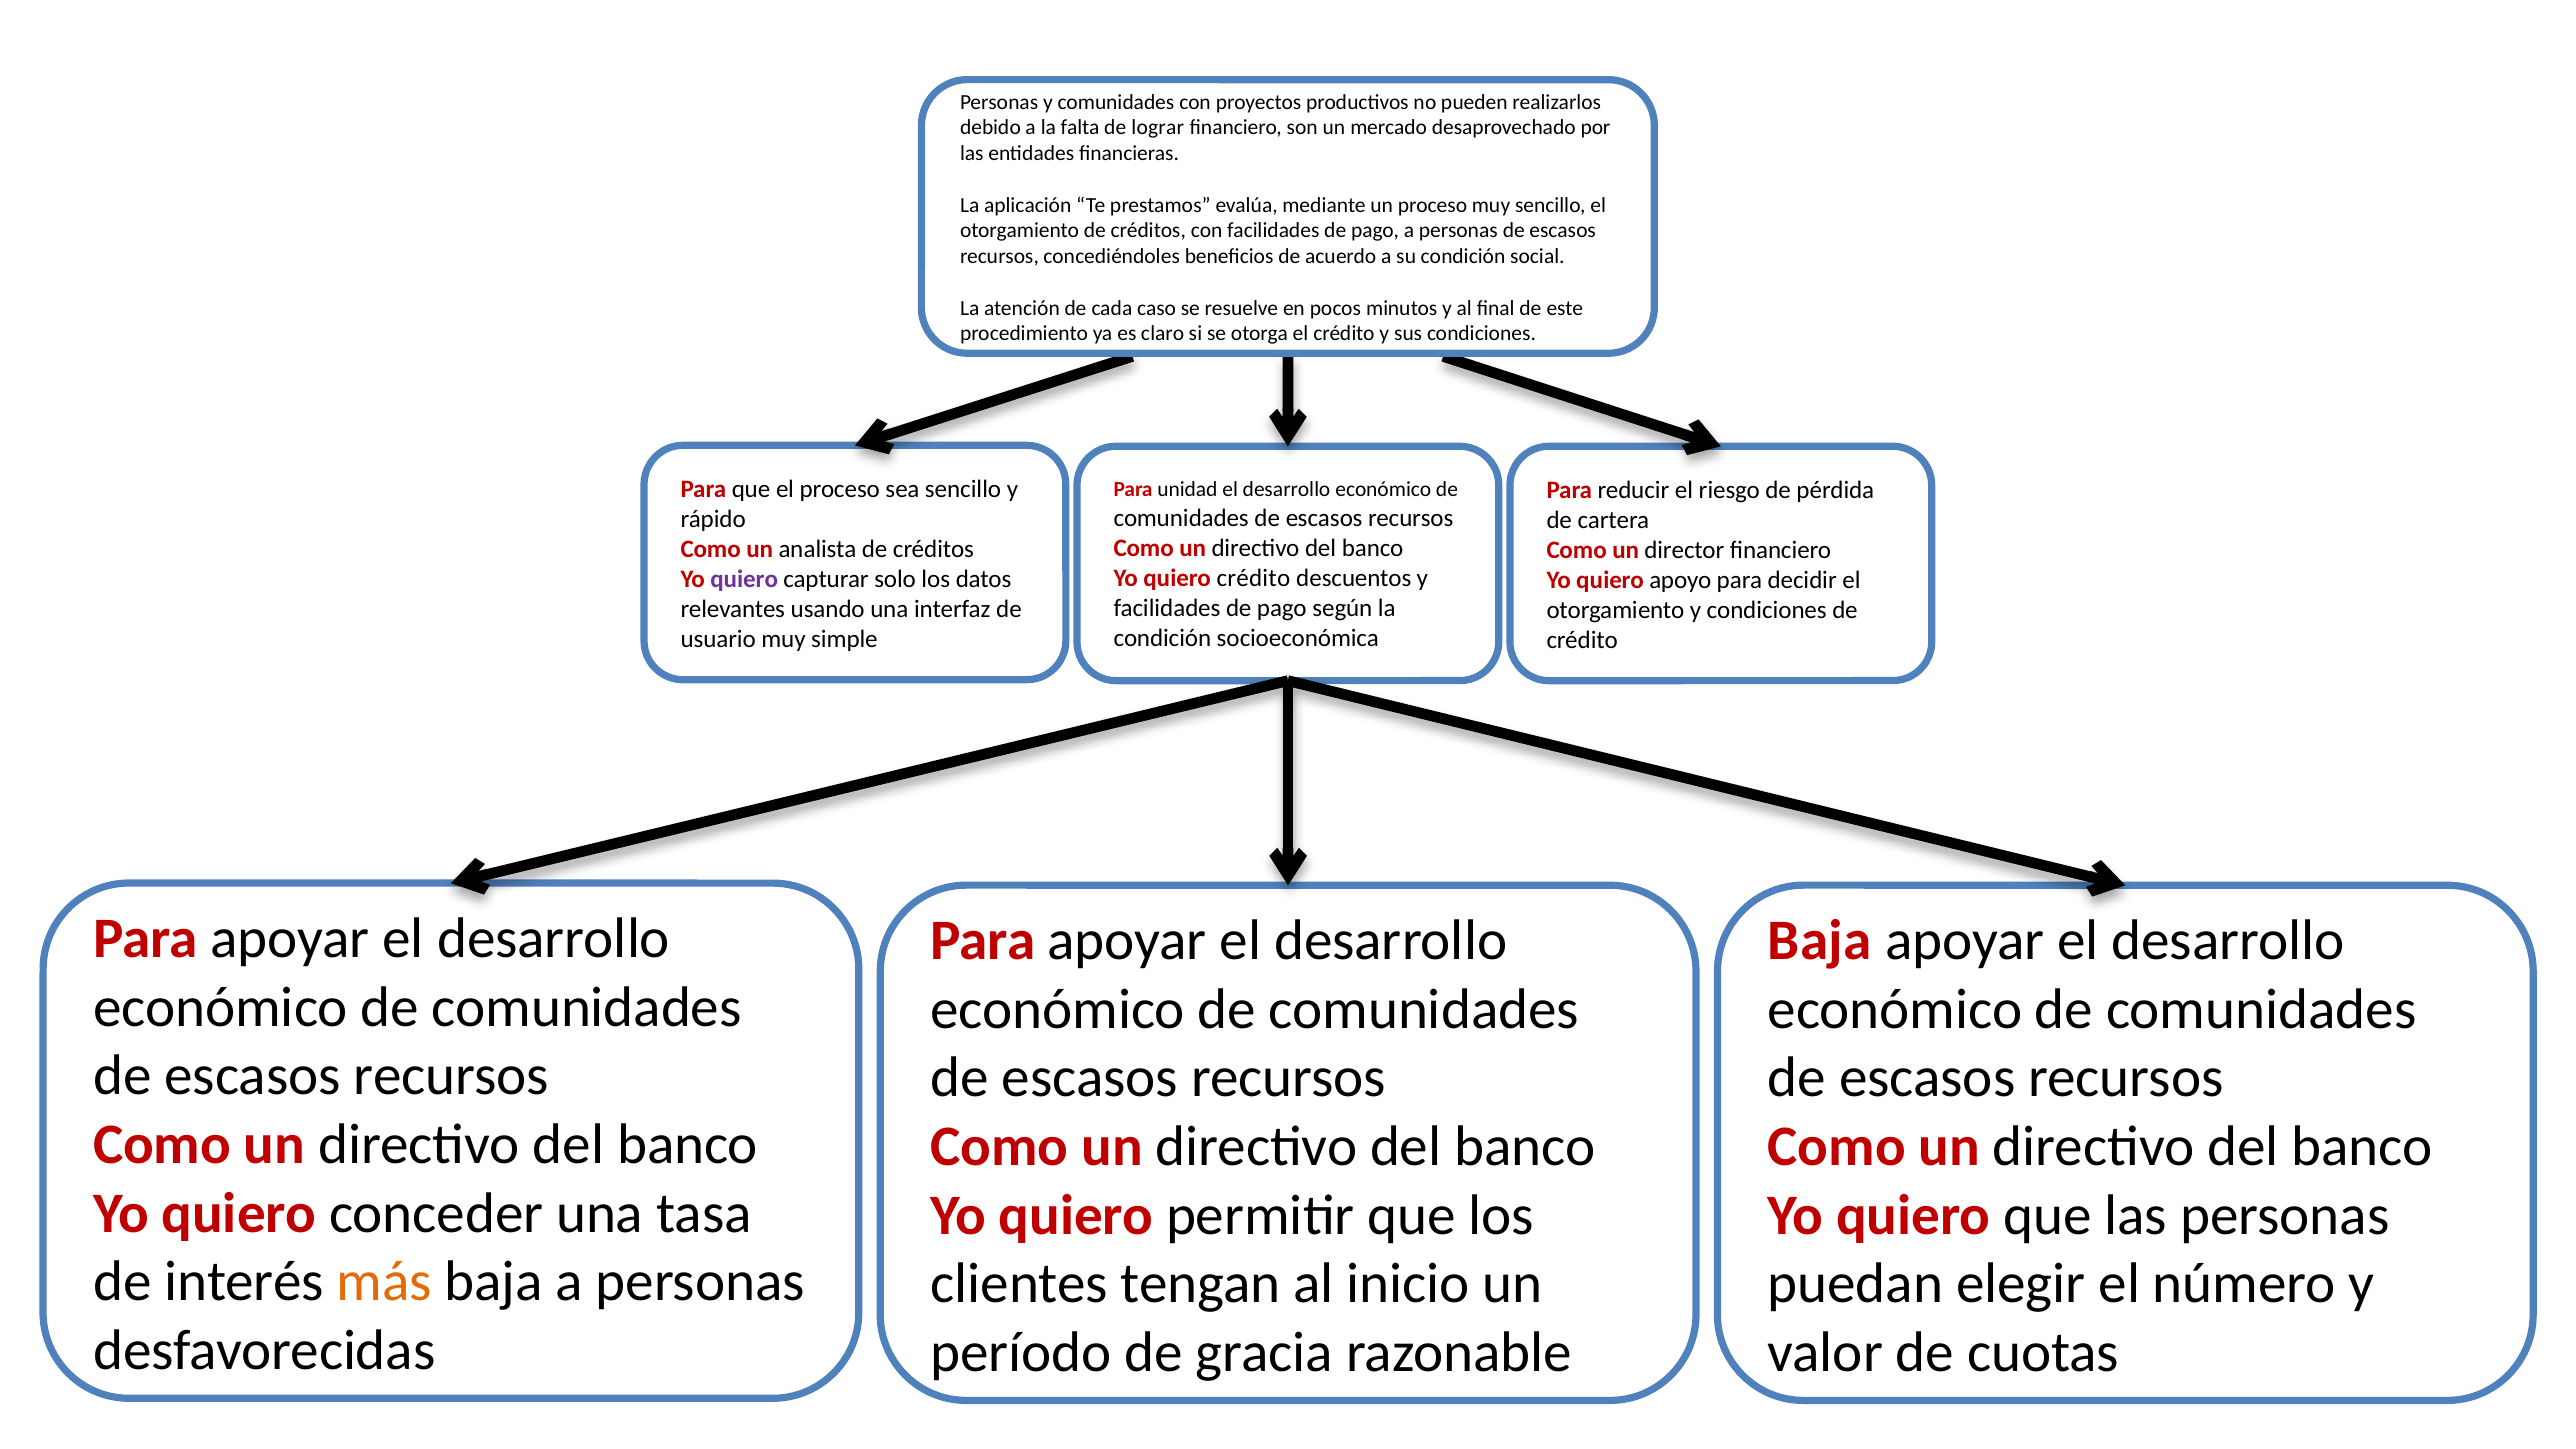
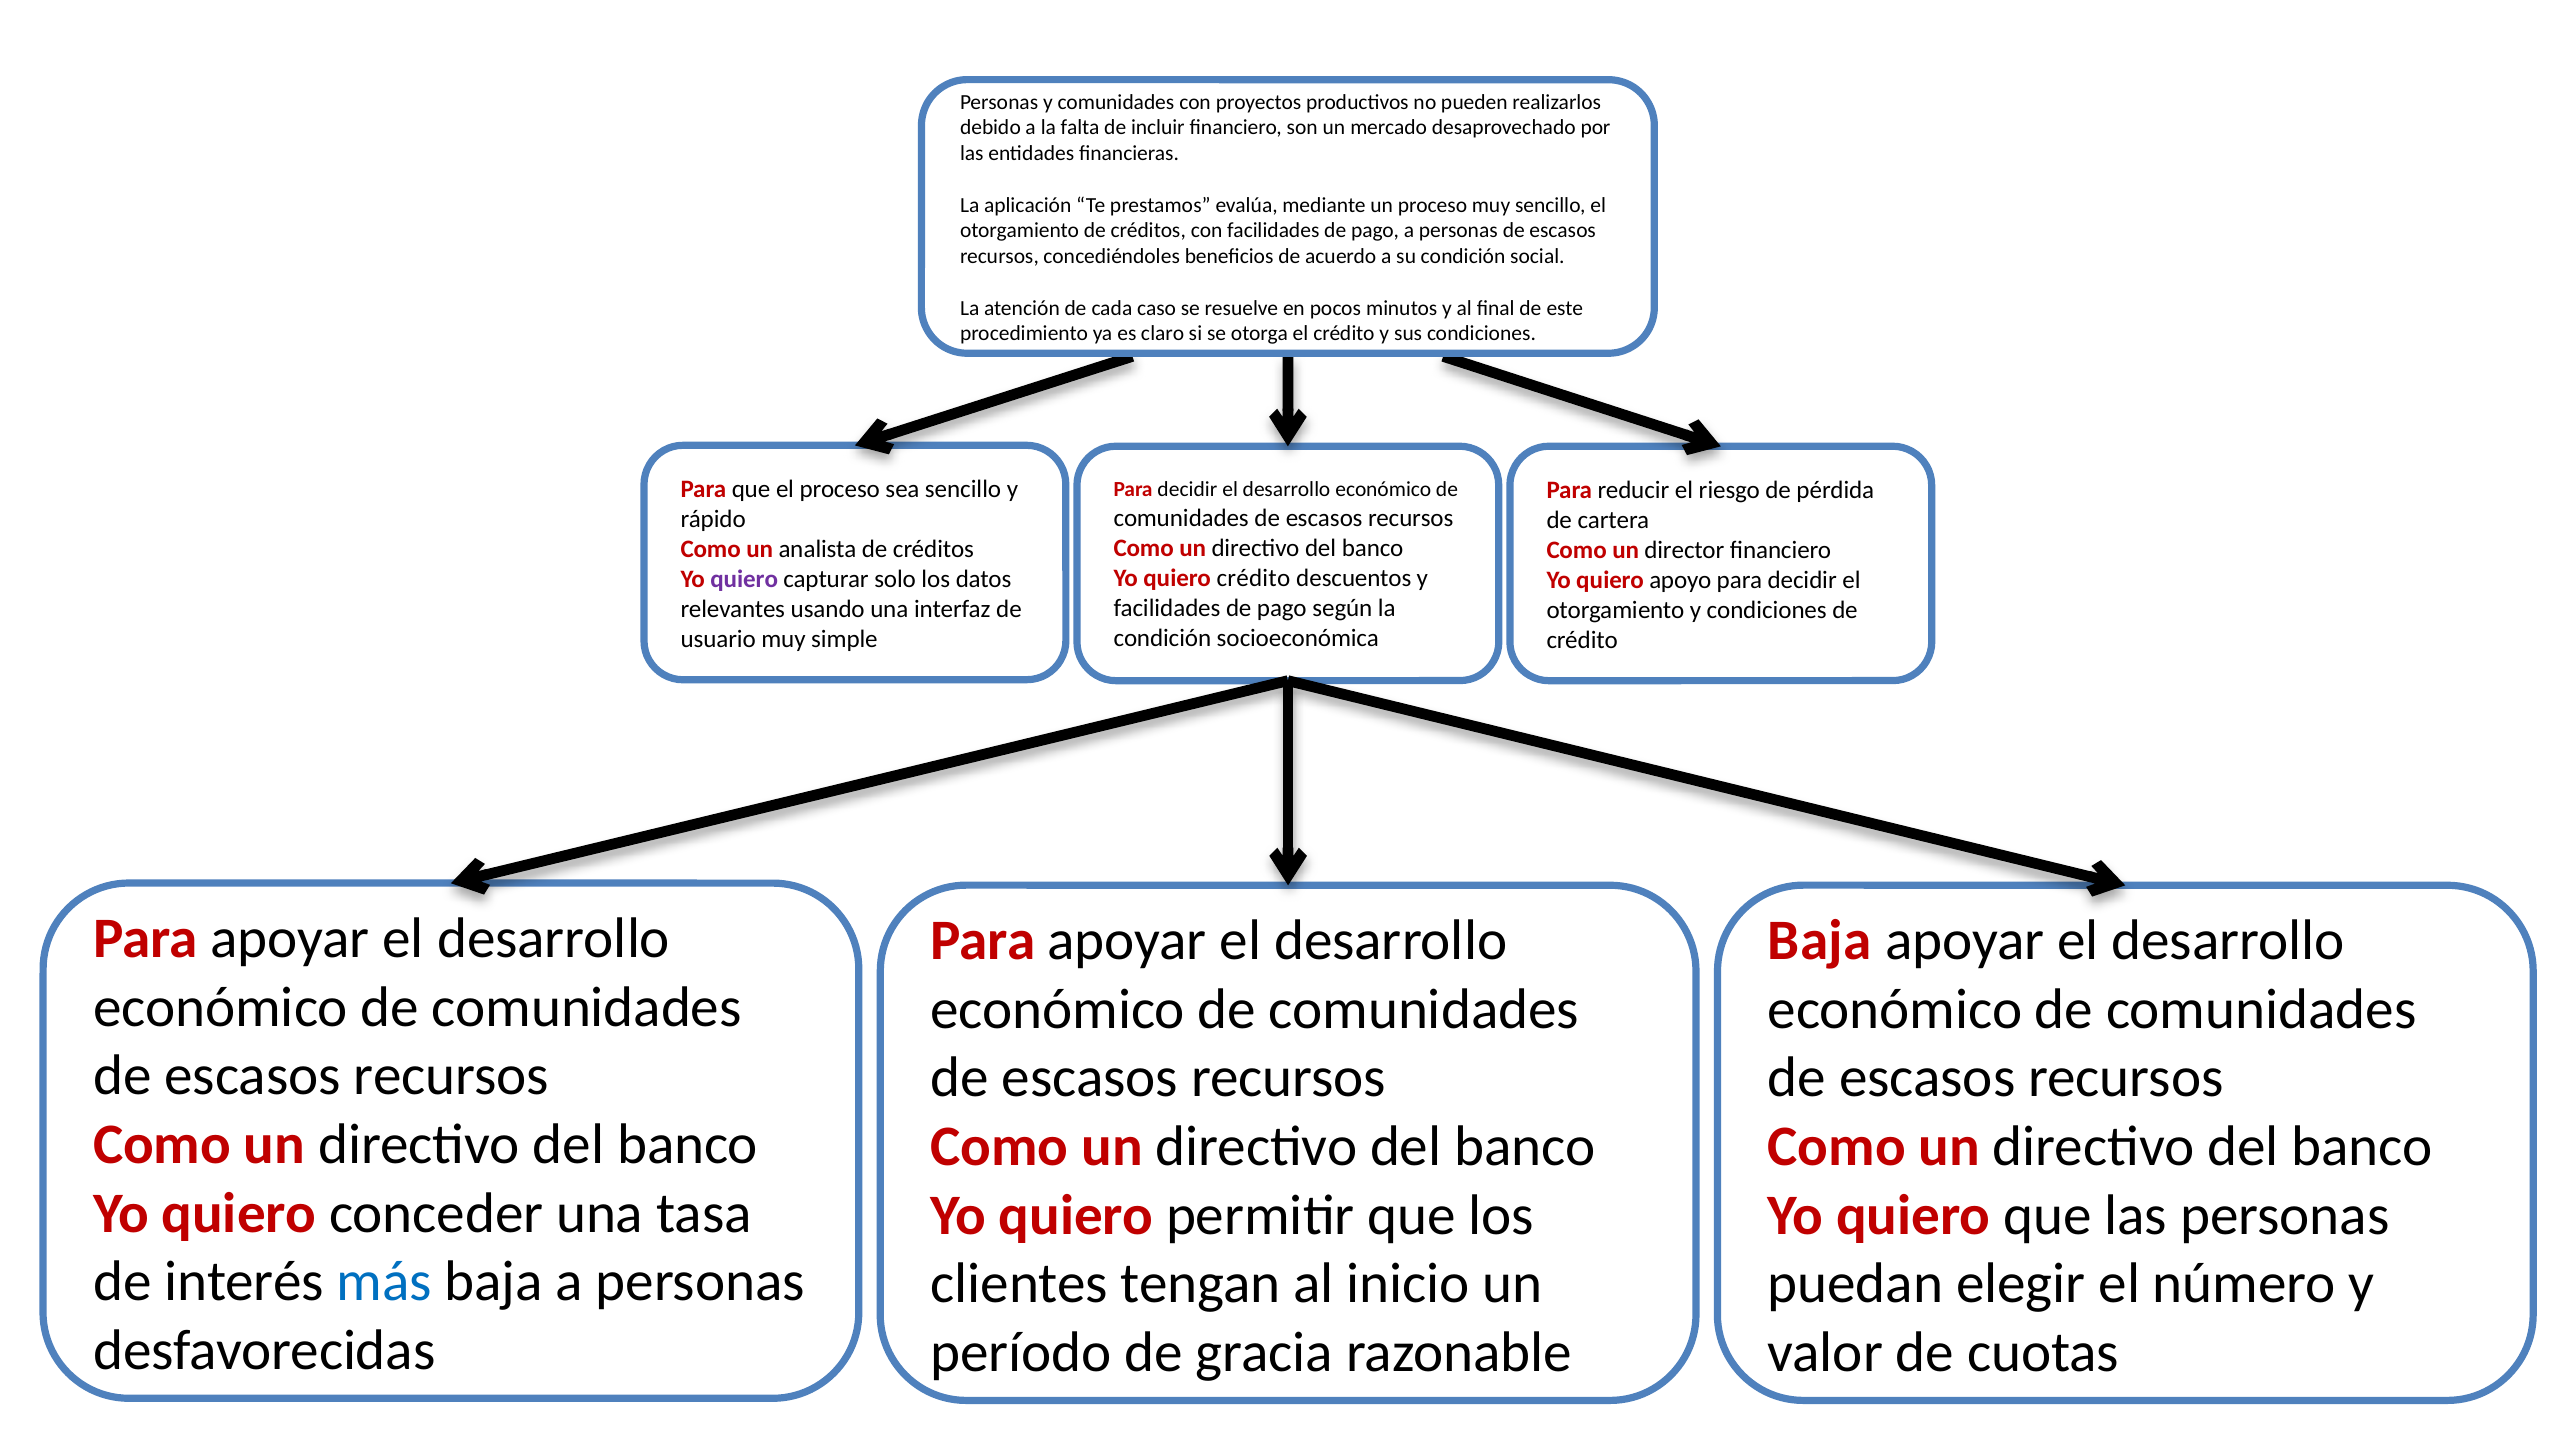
lograr: lograr -> incluir
unidad at (1187, 490): unidad -> decidir
más colour: orange -> blue
